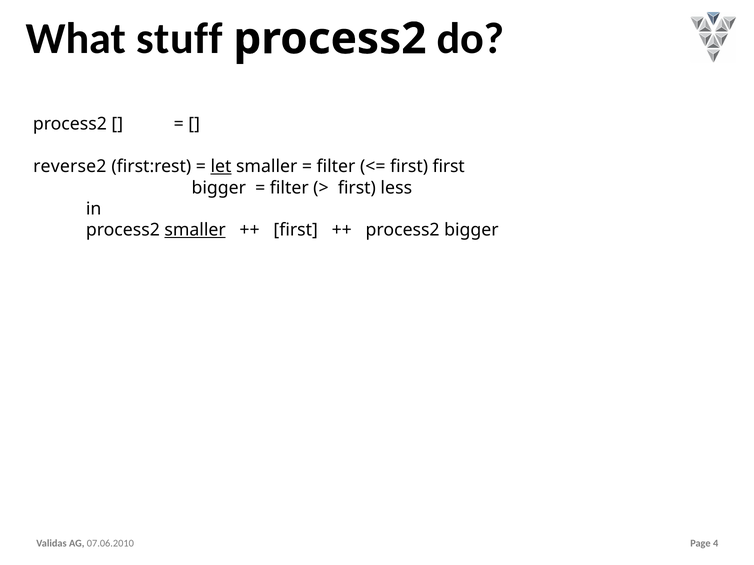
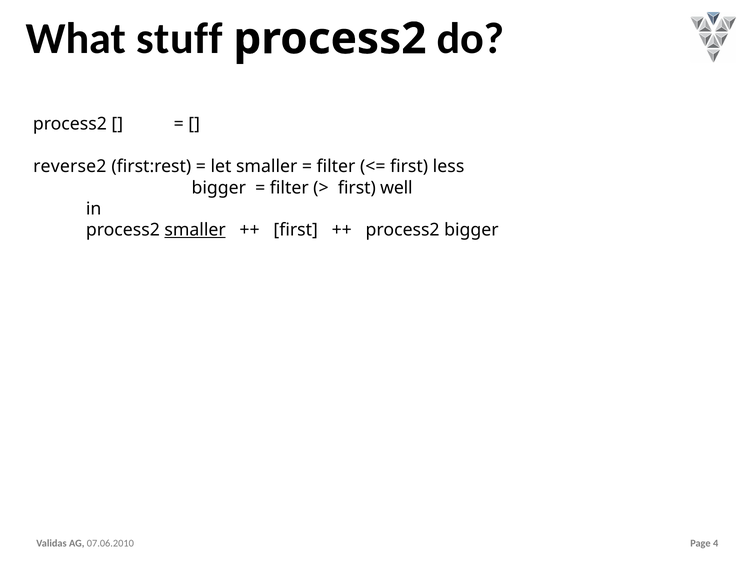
let underline: present -> none
first first: first -> less
less: less -> well
